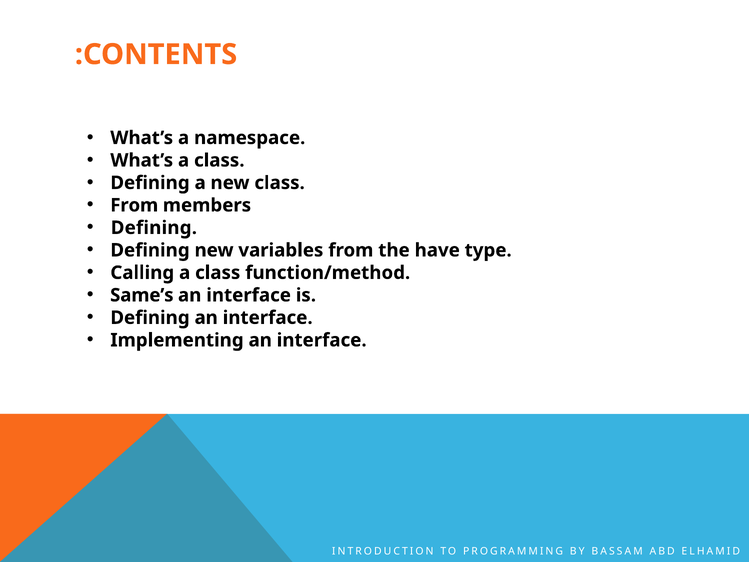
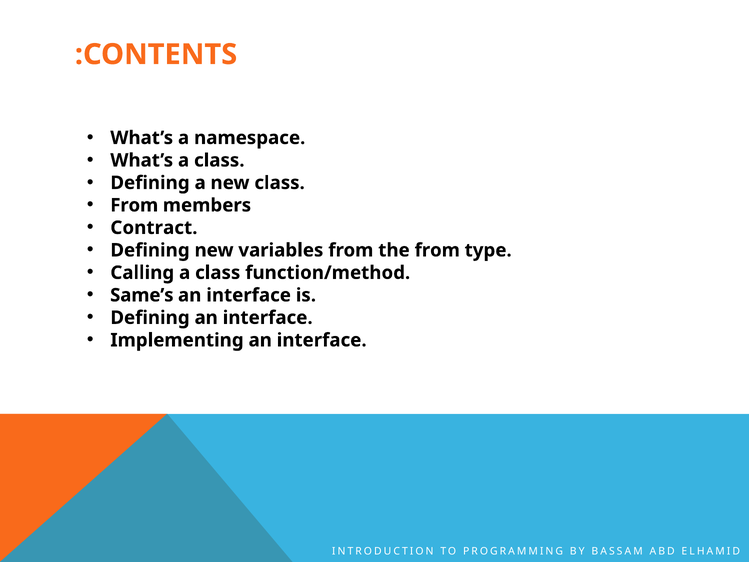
Defining at (154, 228): Defining -> Contract
the have: have -> from
